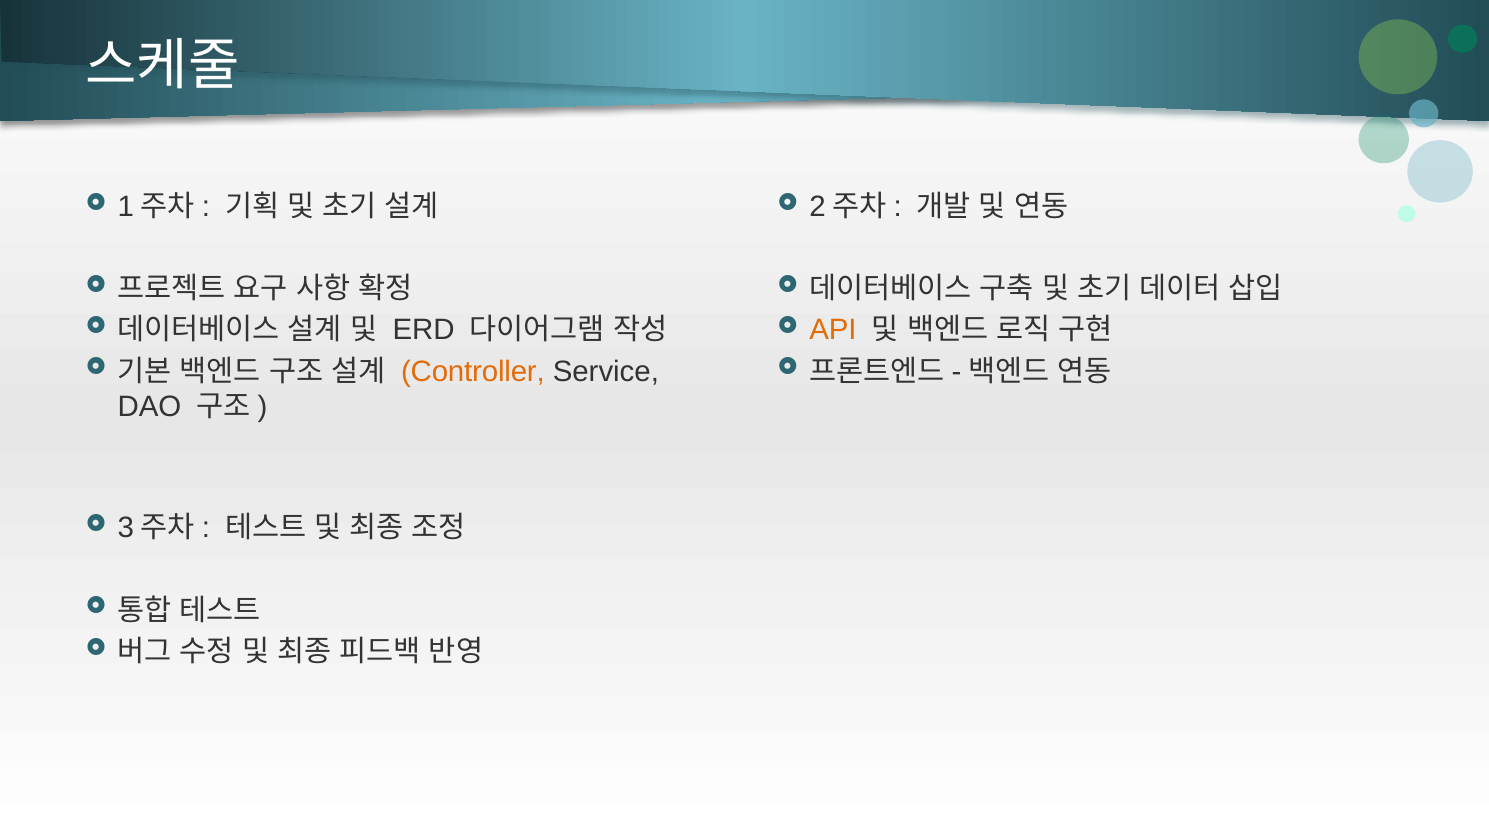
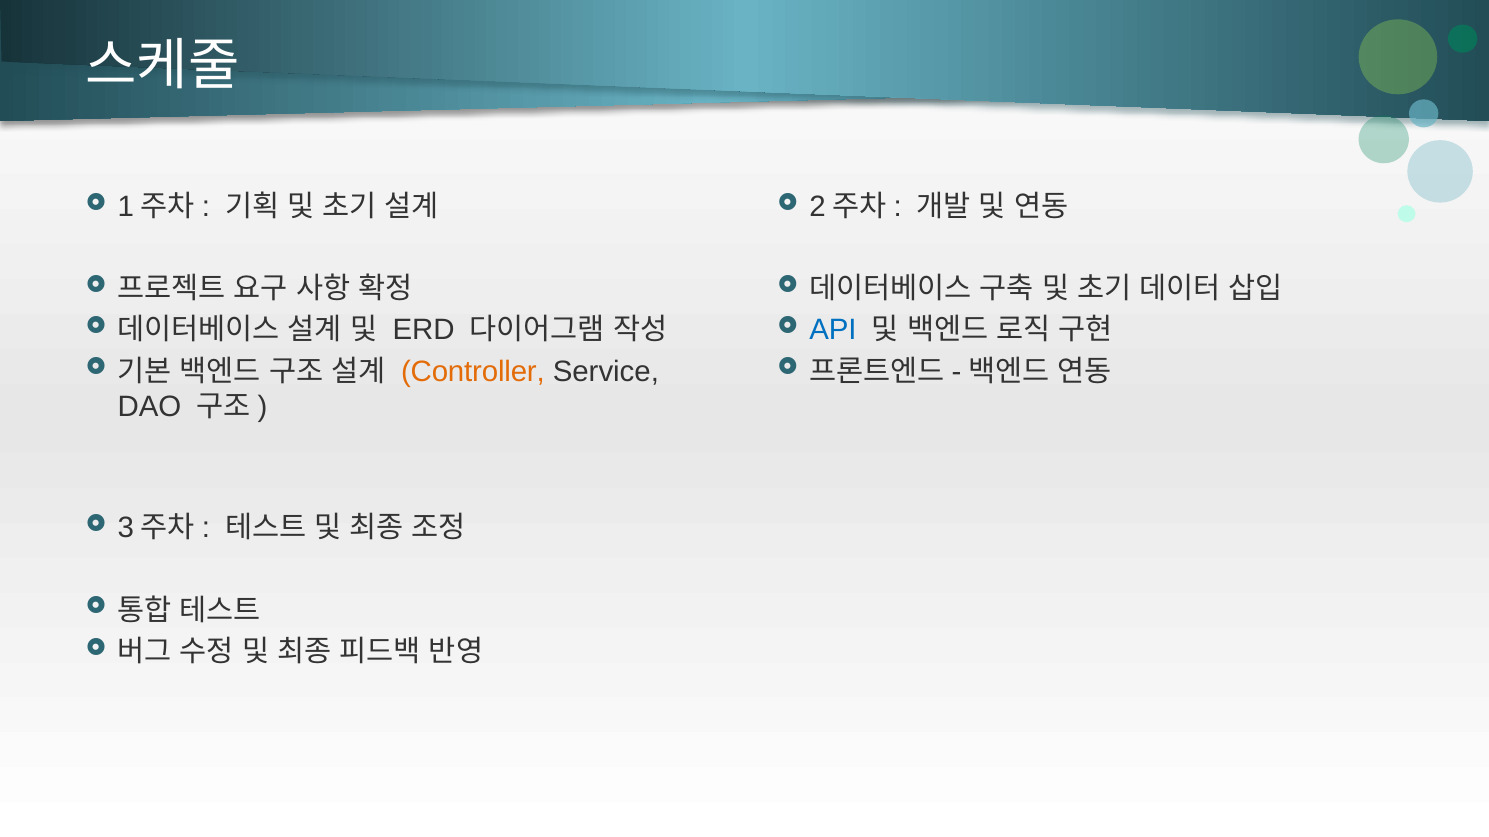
API colour: orange -> blue
